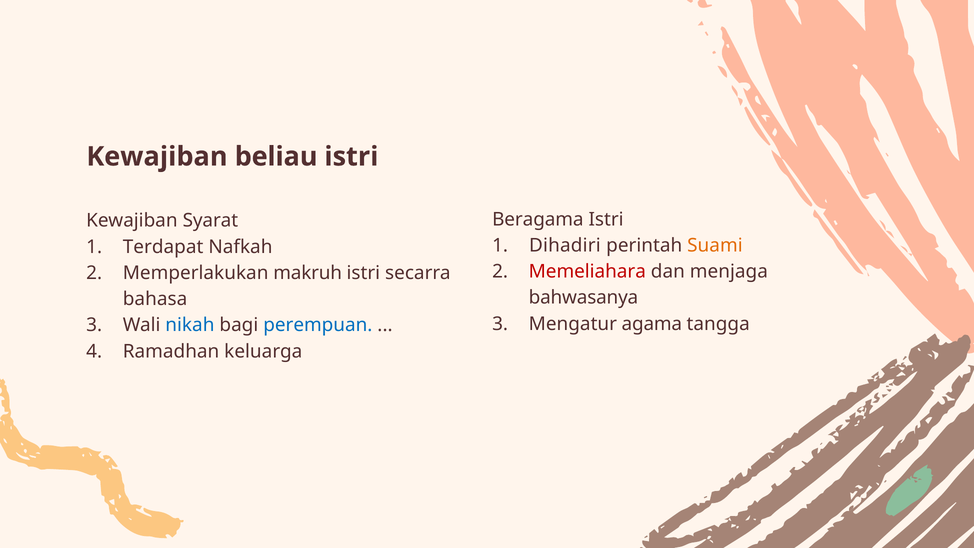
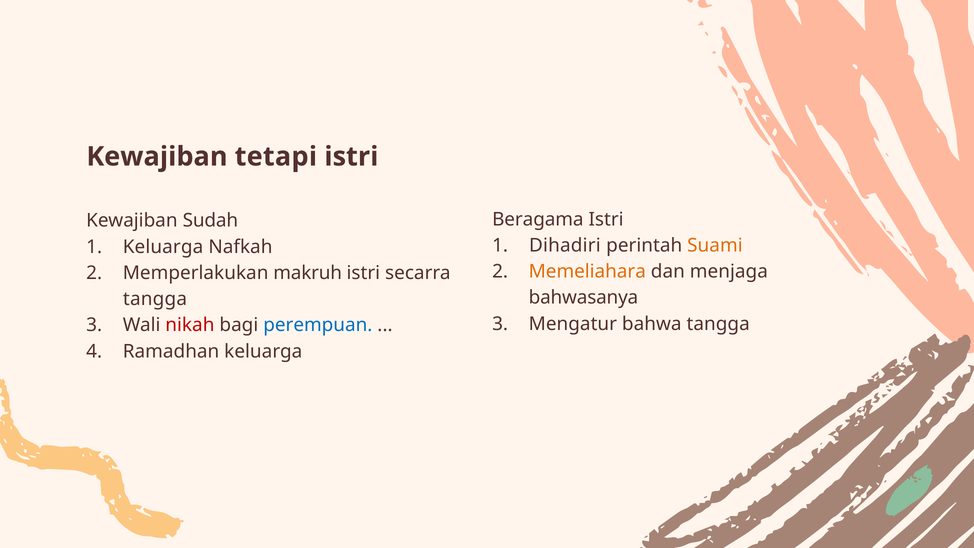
beliau: beliau -> tetapi
Syarat: Syarat -> Sudah
Terdapat at (163, 247): Terdapat -> Keluarga
Memeliahara colour: red -> orange
bahasa at (155, 299): bahasa -> tangga
agama: agama -> bahwa
nikah colour: blue -> red
